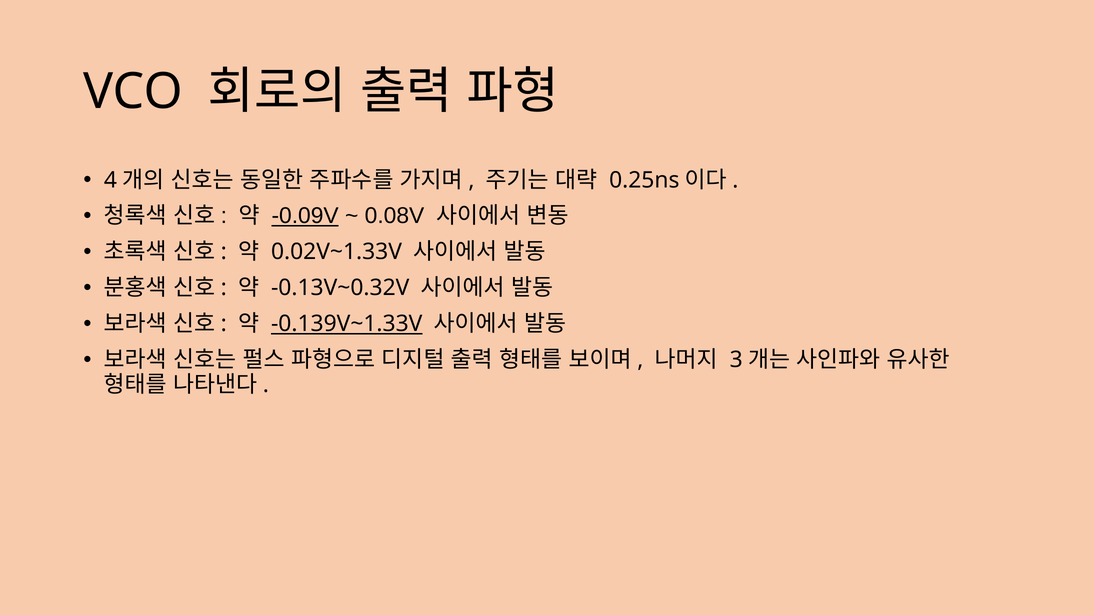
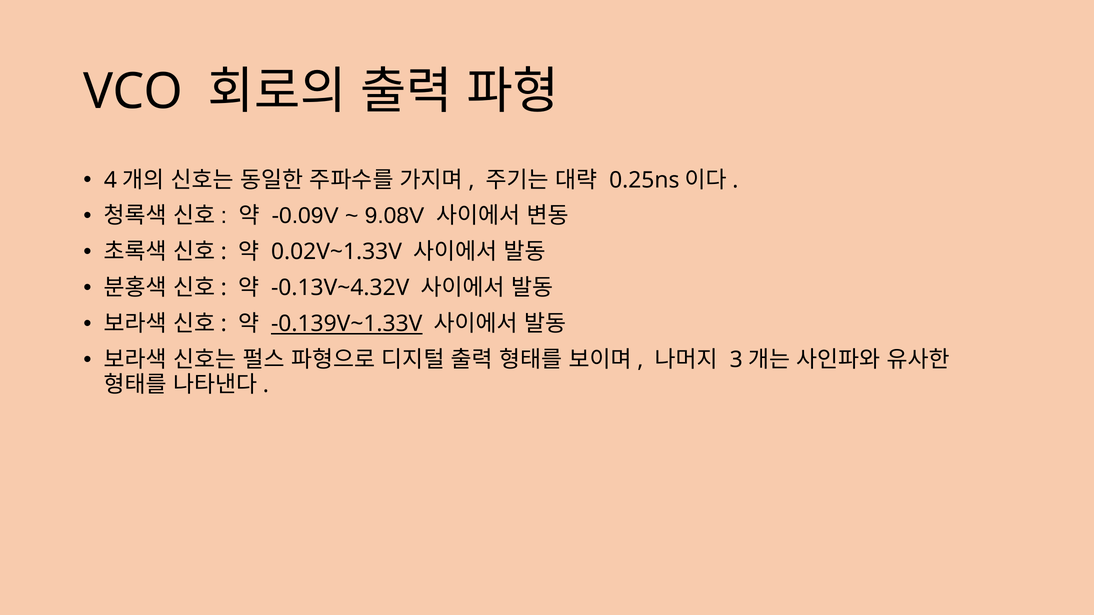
-0.09V underline: present -> none
0.08V: 0.08V -> 9.08V
-0.13V~0.32V: -0.13V~0.32V -> -0.13V~4.32V
